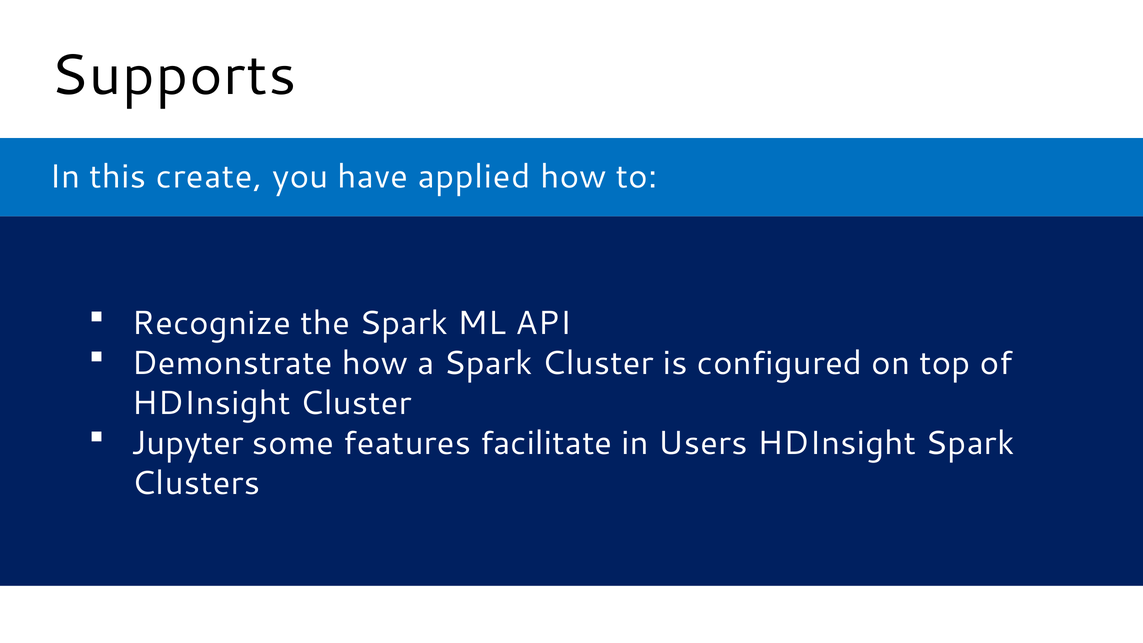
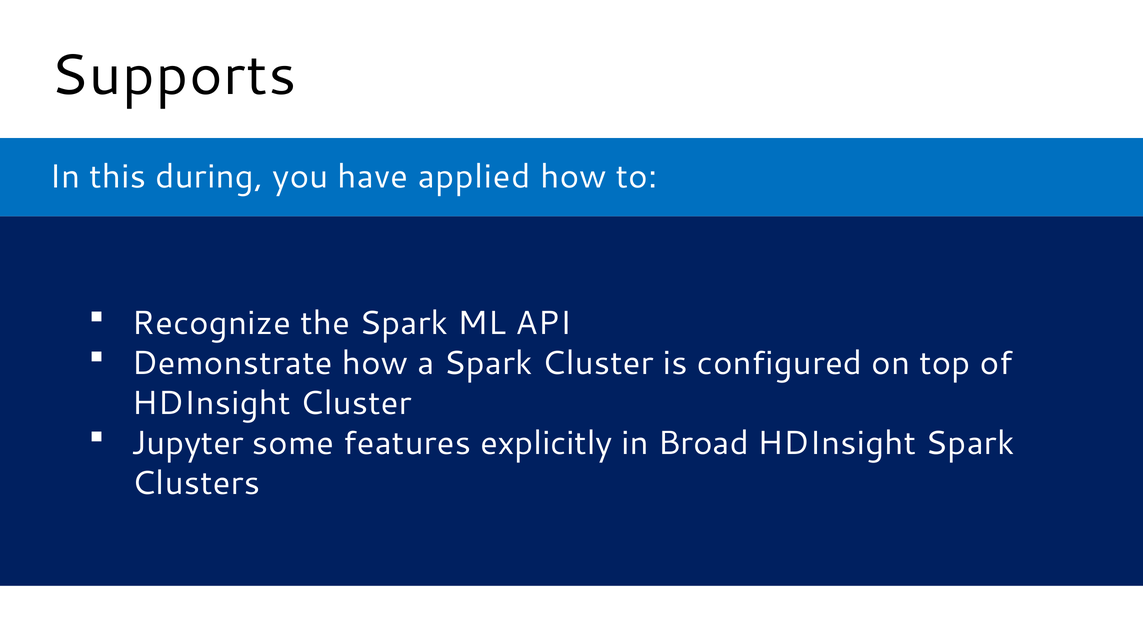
create: create -> during
facilitate: facilitate -> explicitly
Users: Users -> Broad
